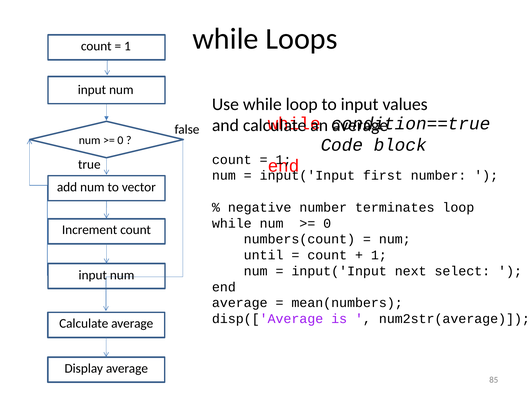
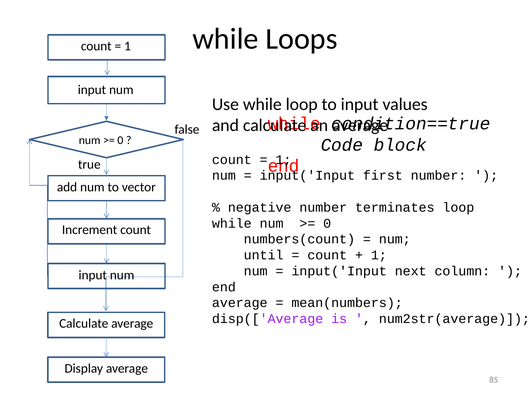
select: select -> column
